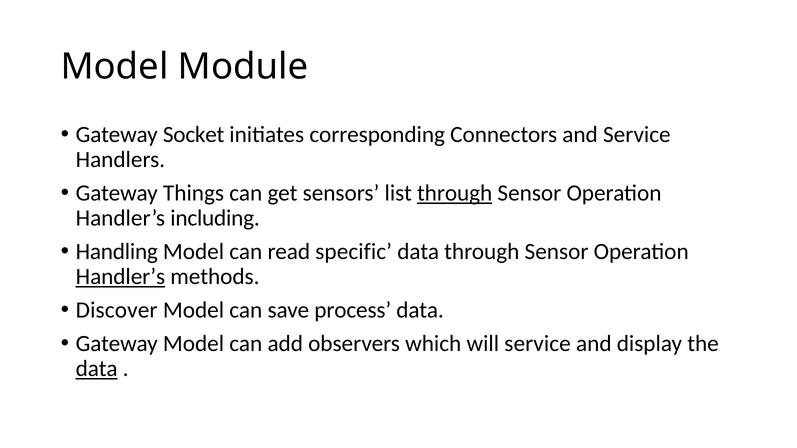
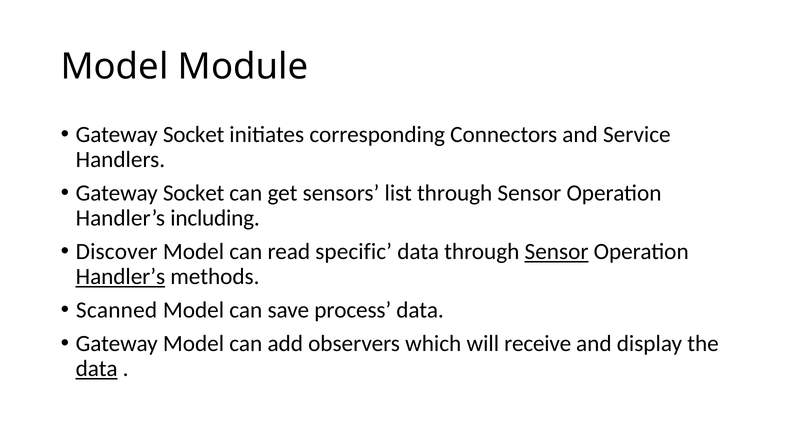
Things at (194, 193): Things -> Socket
through at (455, 193) underline: present -> none
Handling: Handling -> Discover
Sensor at (557, 252) underline: none -> present
Discover: Discover -> Scanned
will service: service -> receive
